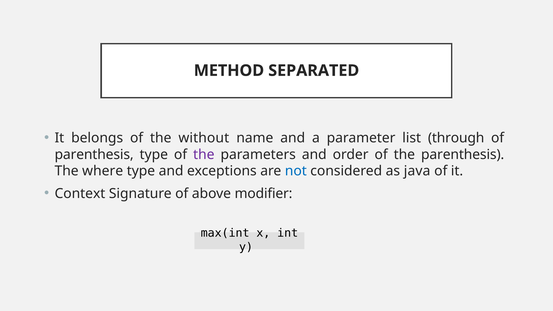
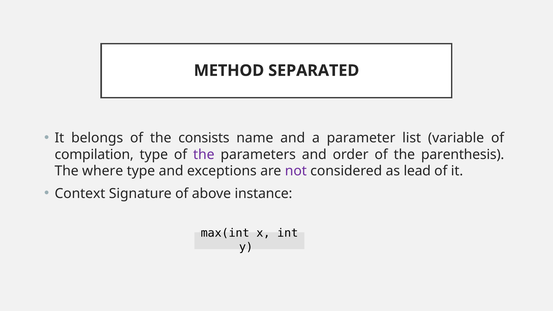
without: without -> consists
through: through -> variable
parenthesis at (94, 155): parenthesis -> compilation
not colour: blue -> purple
java: java -> lead
modifier: modifier -> instance
